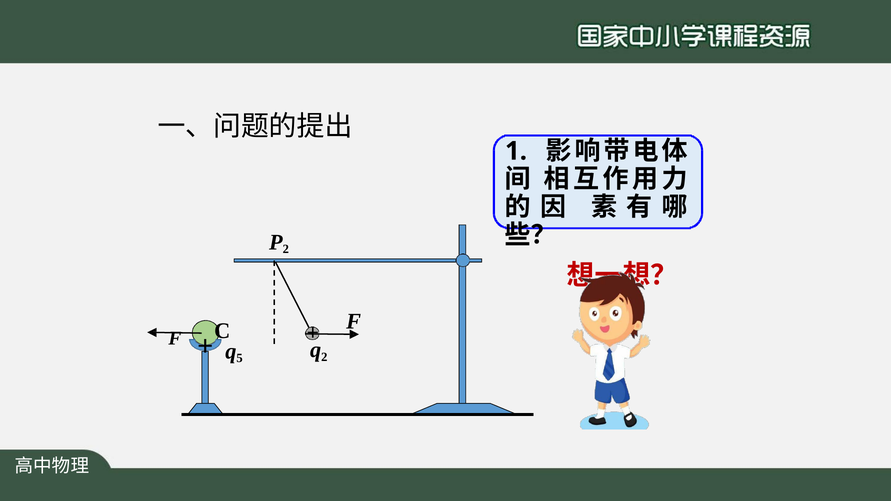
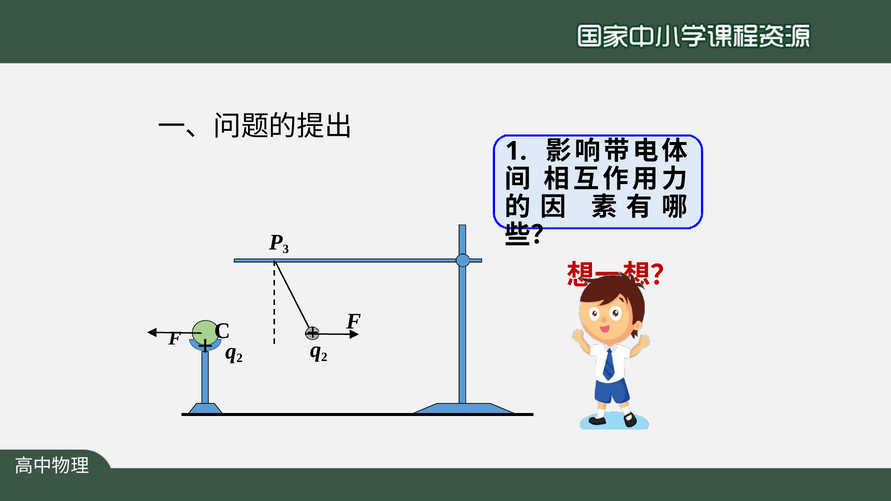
2 at (286, 249): 2 -> 3
5 at (240, 358): 5 -> 2
